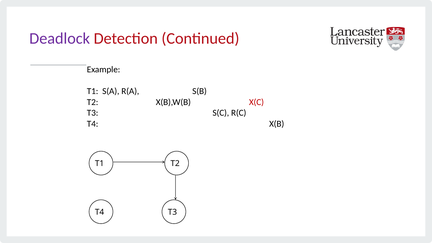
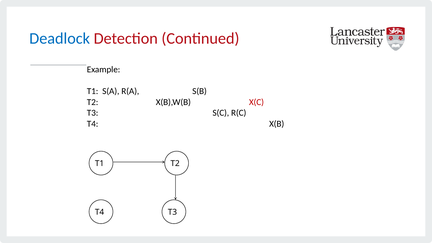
Deadlock colour: purple -> blue
